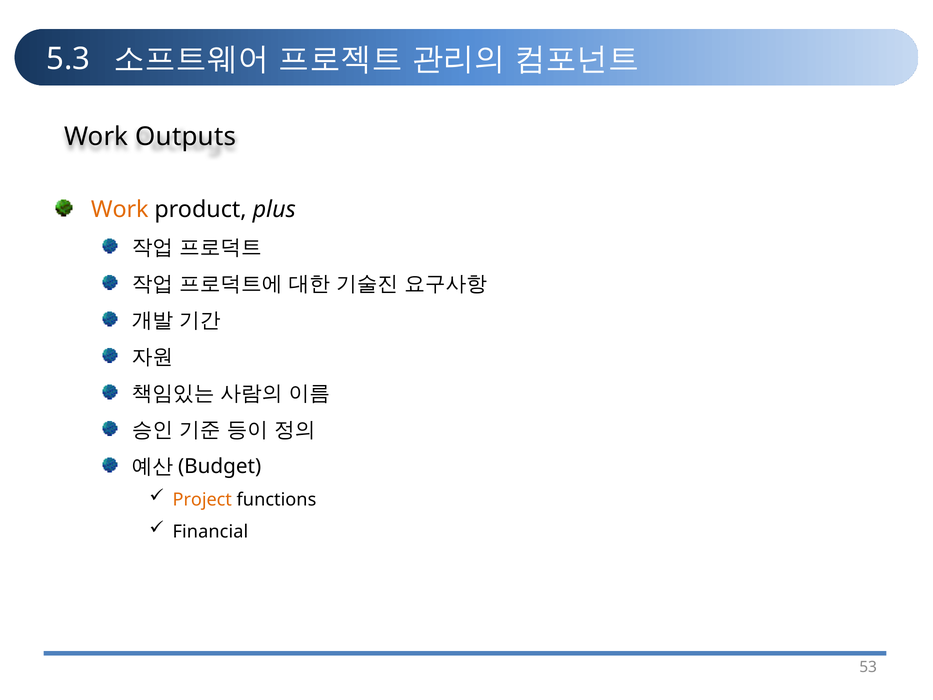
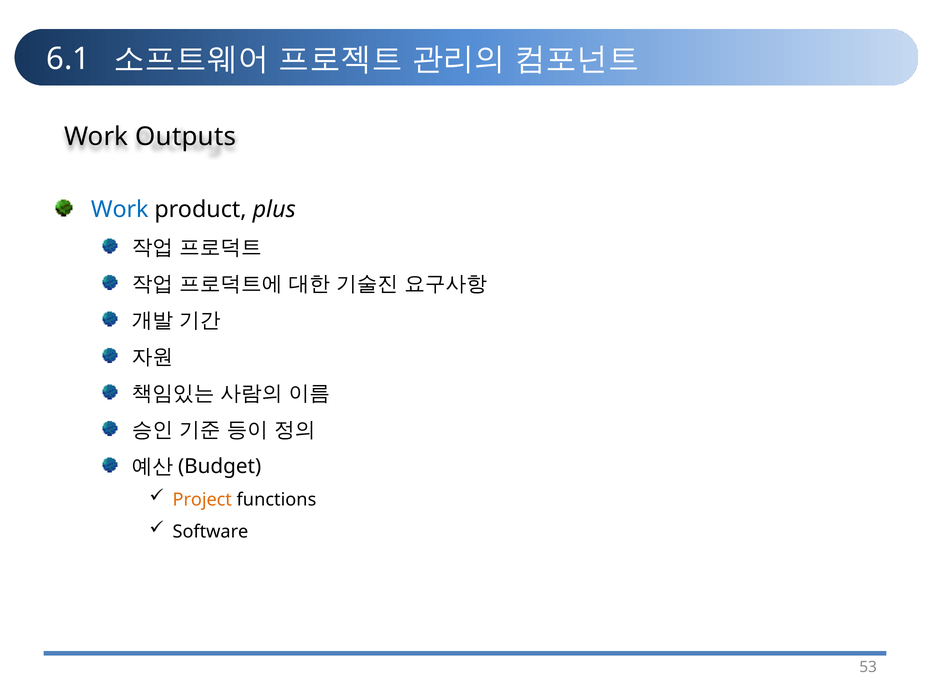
5.3: 5.3 -> 6.1
Work at (120, 210) colour: orange -> blue
Financial: Financial -> Software
